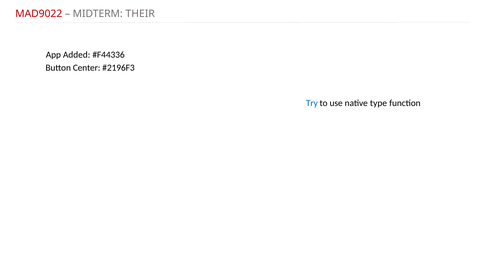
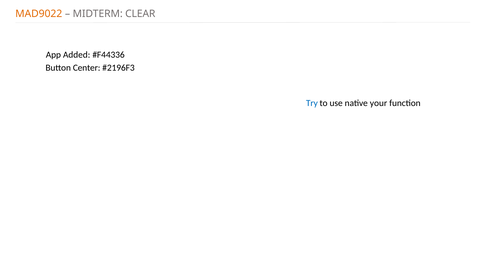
MAD9022 colour: red -> orange
THEIR: THEIR -> CLEAR
type: type -> your
